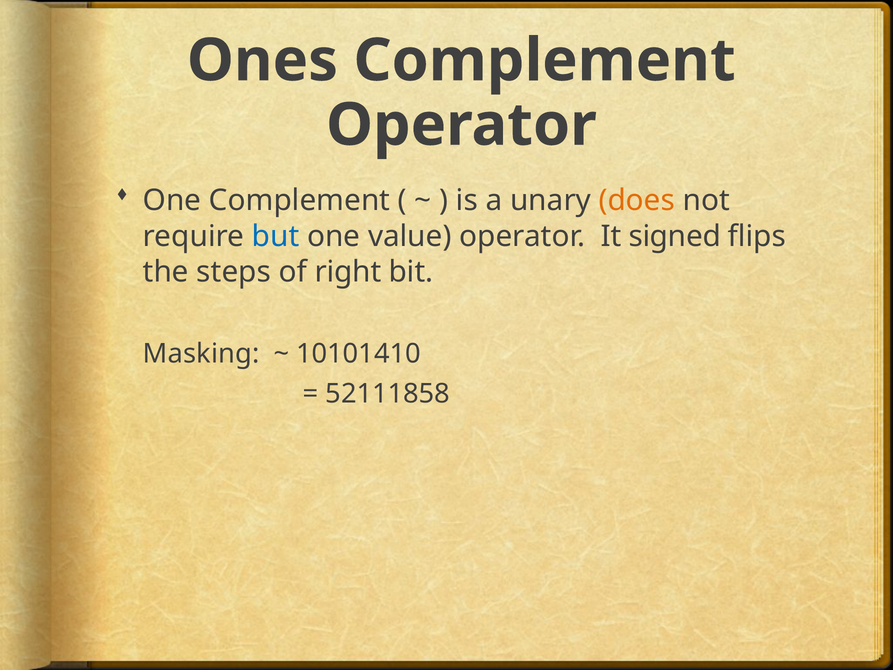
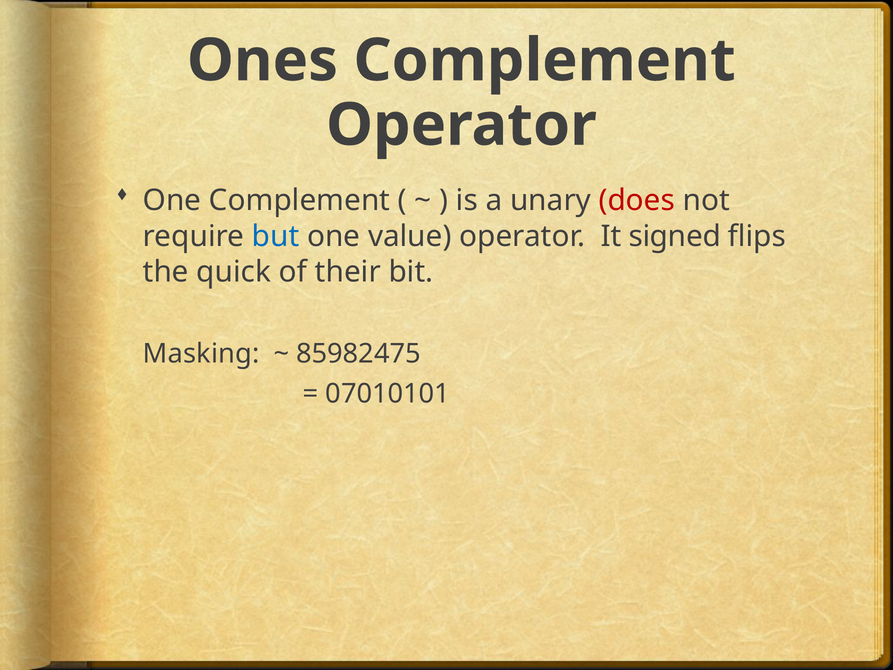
does colour: orange -> red
steps: steps -> quick
right: right -> their
10101410: 10101410 -> 85982475
52111858: 52111858 -> 07010101
